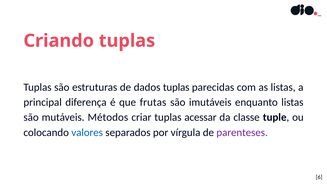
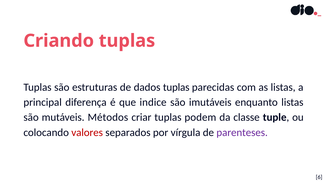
frutas: frutas -> indice
acessar: acessar -> podem
valores colour: blue -> red
